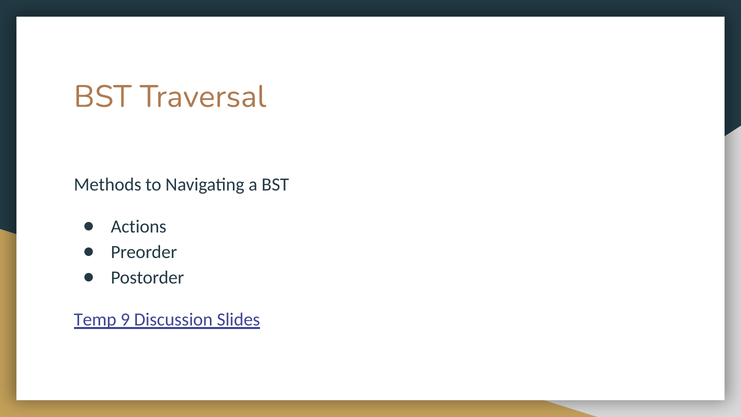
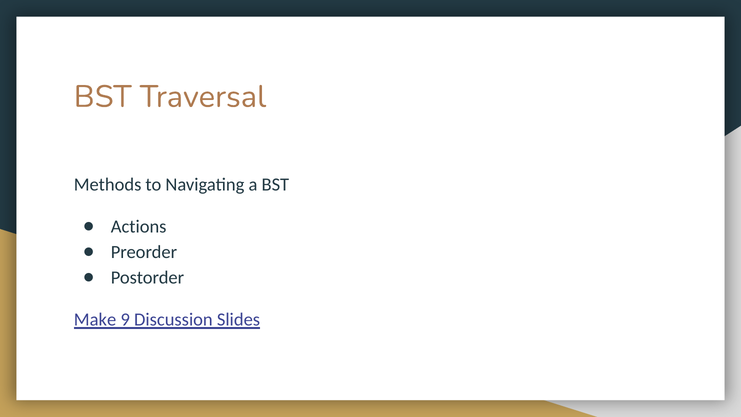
Temp: Temp -> Make
